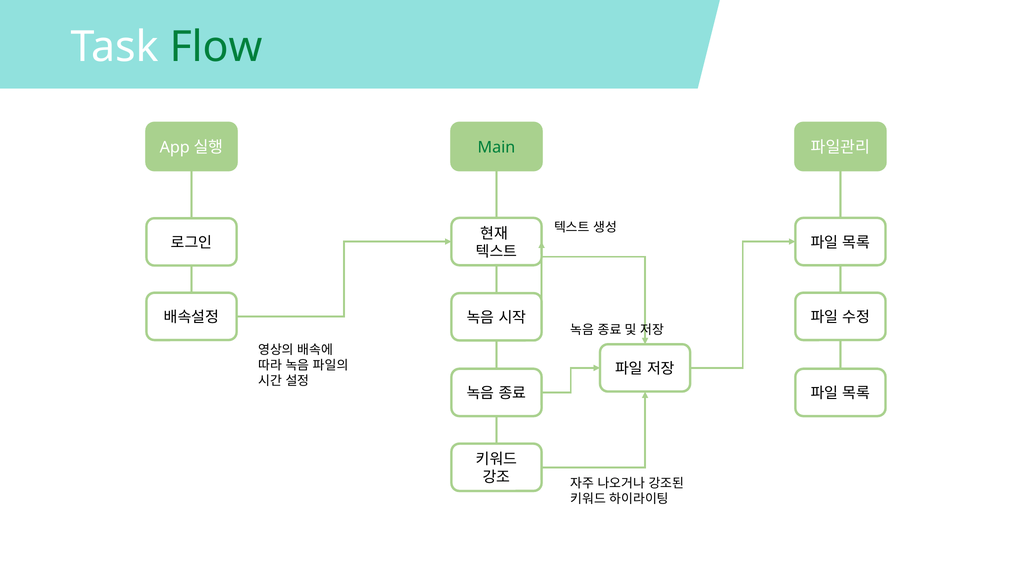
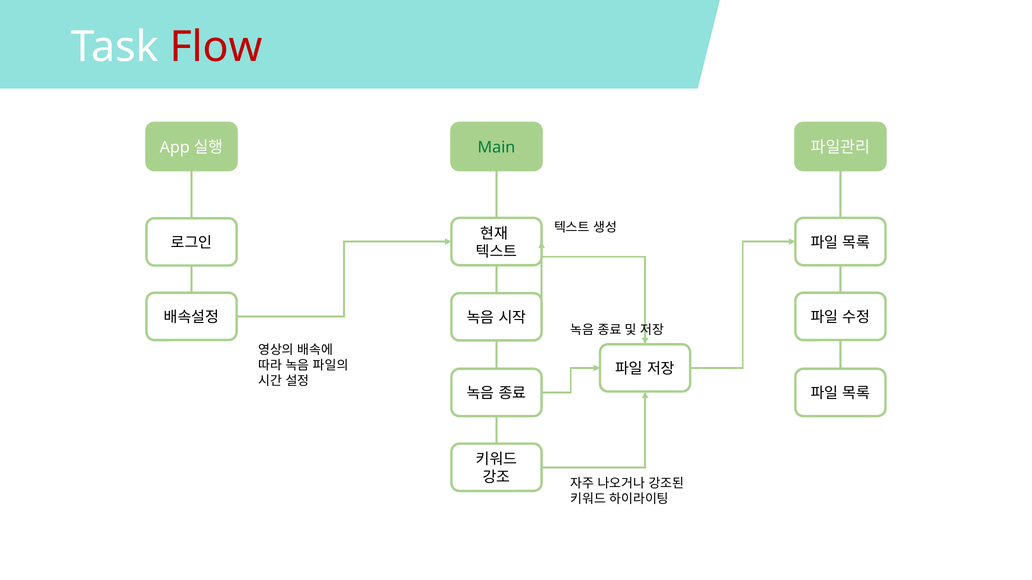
Flow colour: green -> red
